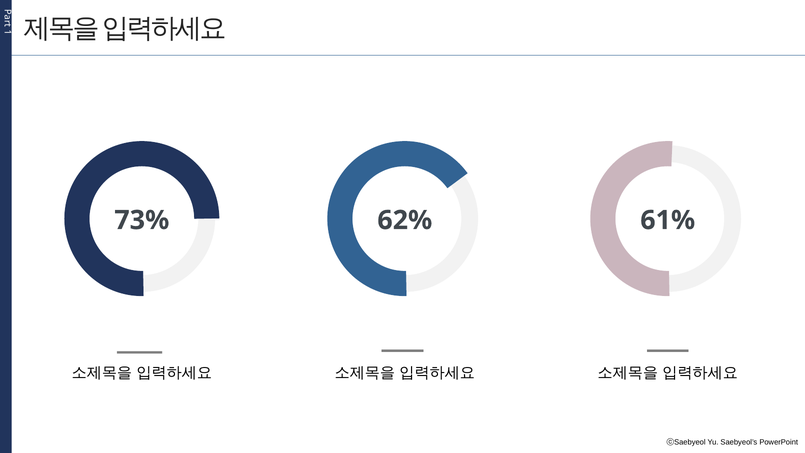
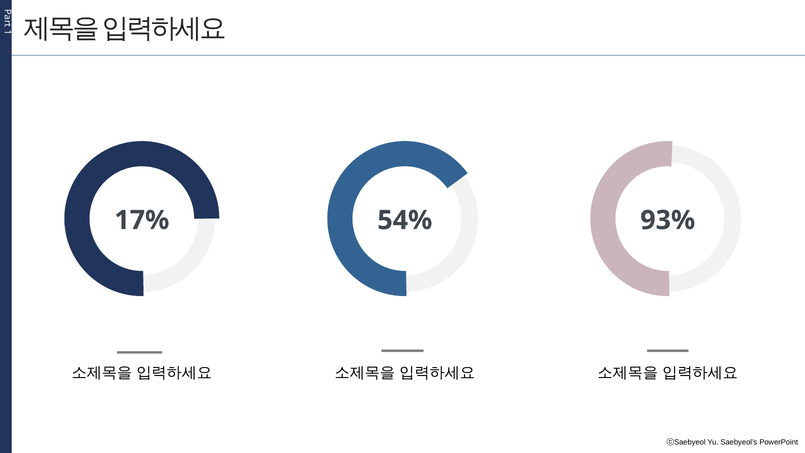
73%: 73% -> 17%
62%: 62% -> 54%
61%: 61% -> 93%
